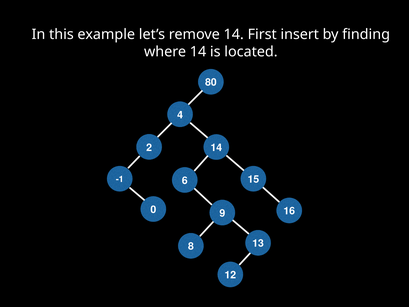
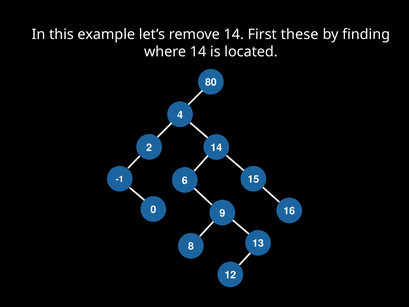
insert: insert -> these
